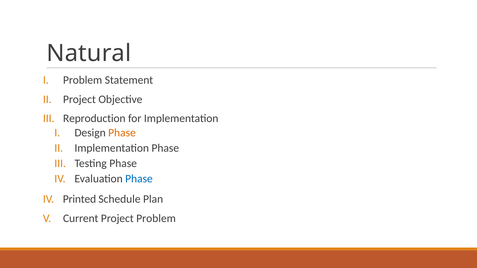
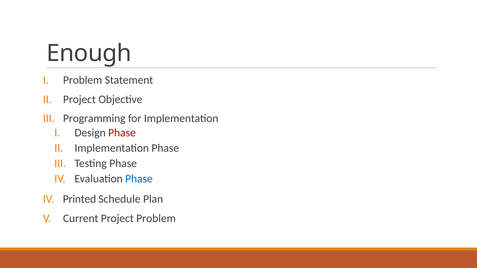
Natural: Natural -> Enough
Reproduction: Reproduction -> Programming
Phase at (122, 133) colour: orange -> red
